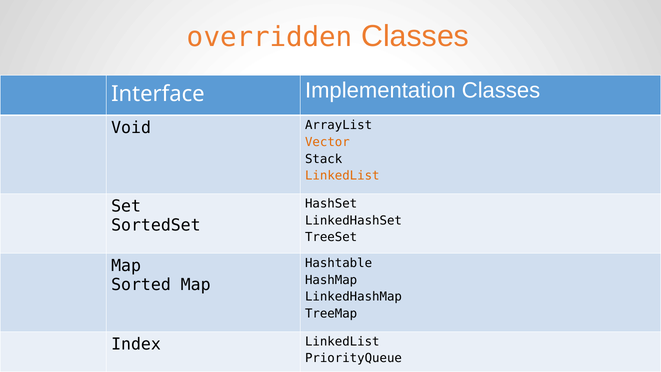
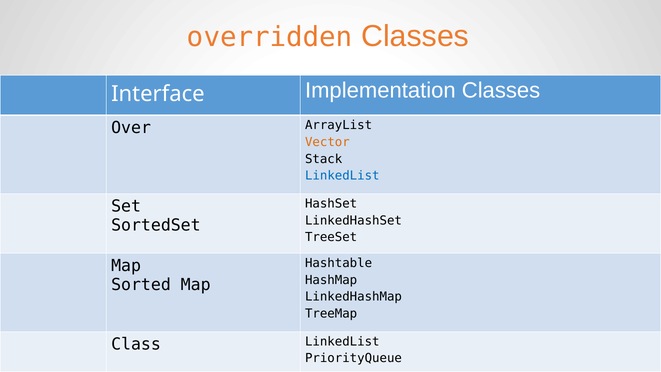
Void: Void -> Over
LinkedList at (342, 176) colour: orange -> blue
Index: Index -> Class
